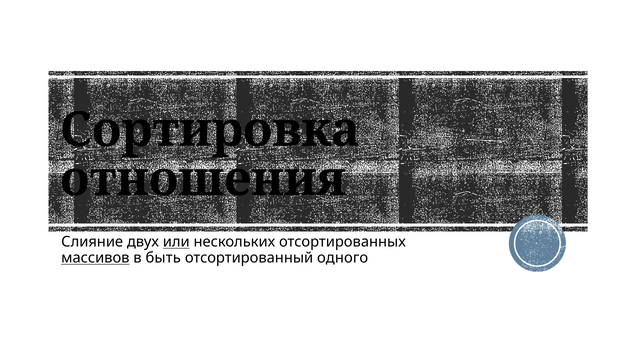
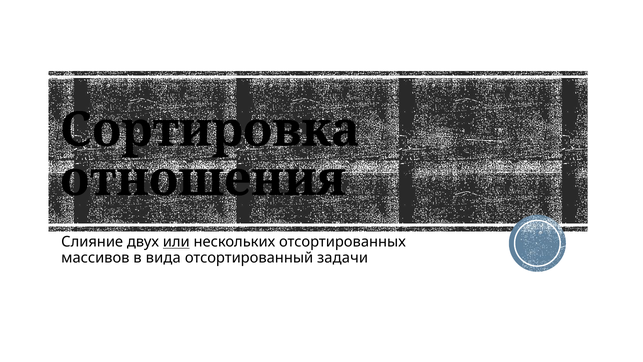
массивов underline: present -> none
быть: быть -> вида
одного: одного -> задачи
